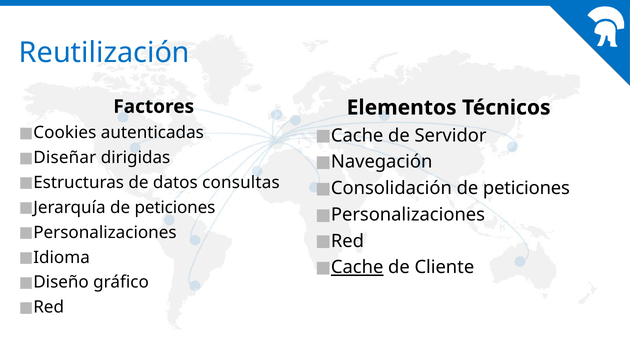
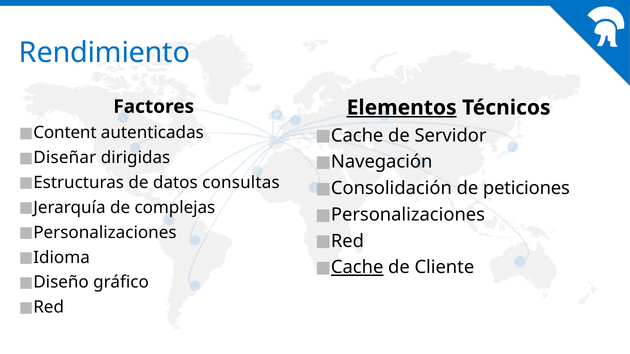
Reutilización: Reutilización -> Rendimiento
Elementos underline: none -> present
Cookies: Cookies -> Content
Jerarquía de peticiones: peticiones -> complejas
